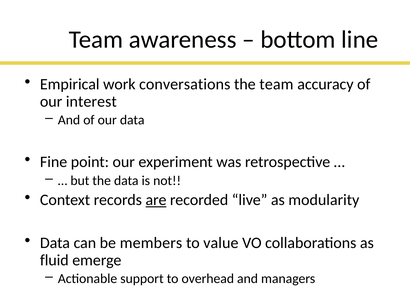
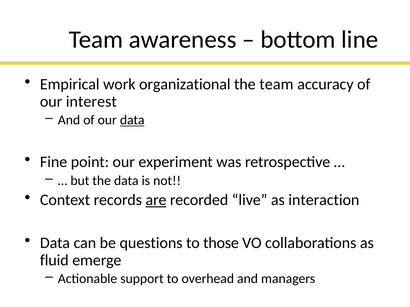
conversations: conversations -> organizational
data at (132, 120) underline: none -> present
modularity: modularity -> interaction
members: members -> questions
value: value -> those
